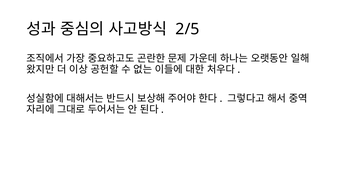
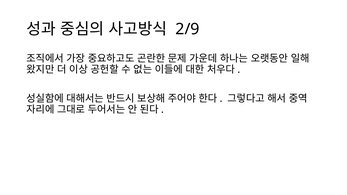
2/5: 2/5 -> 2/9
